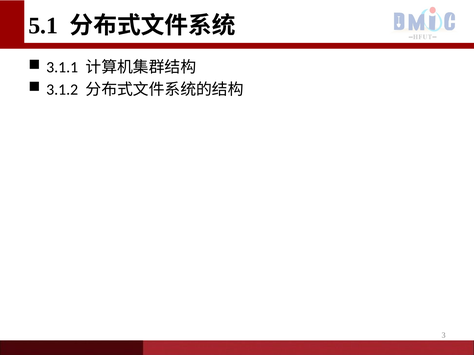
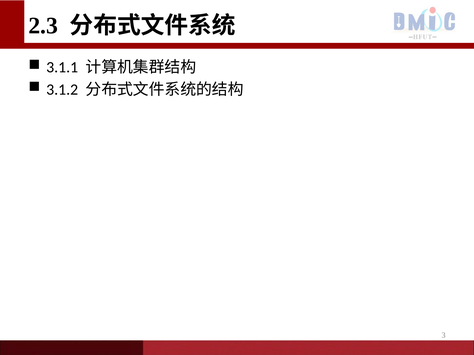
5.1: 5.1 -> 2.3
